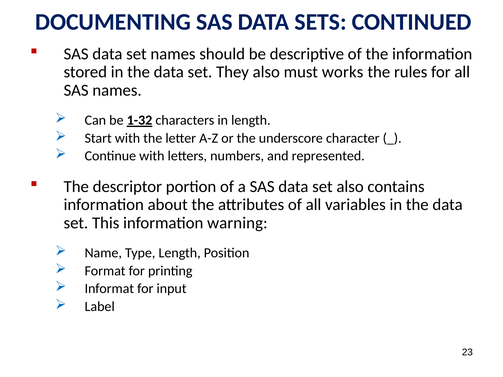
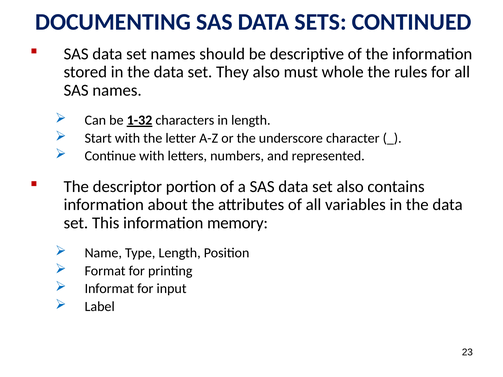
works: works -> whole
warning: warning -> memory
